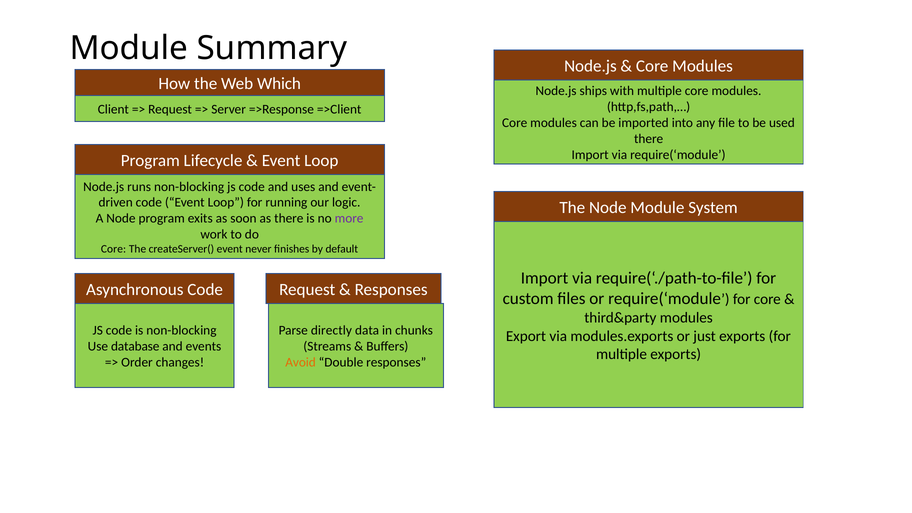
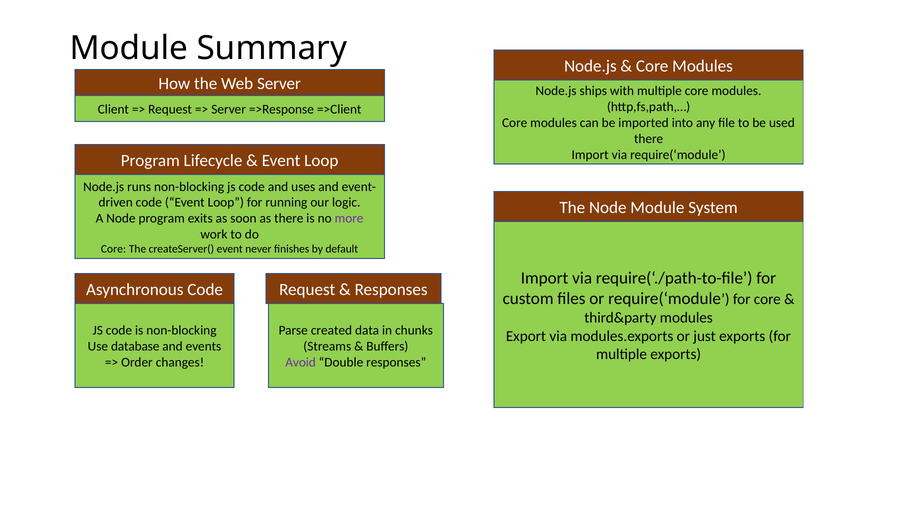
Web Which: Which -> Server
directly: directly -> created
Avoid colour: orange -> purple
